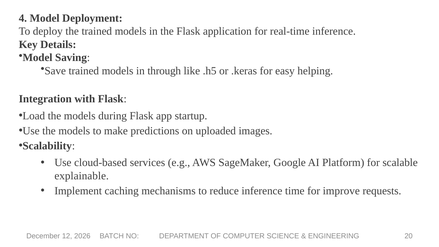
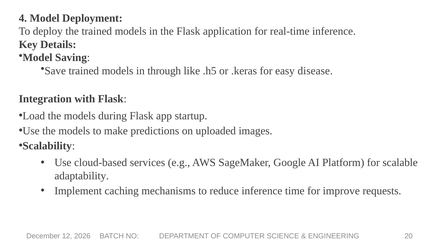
helping: helping -> disease
explainable: explainable -> adaptability
